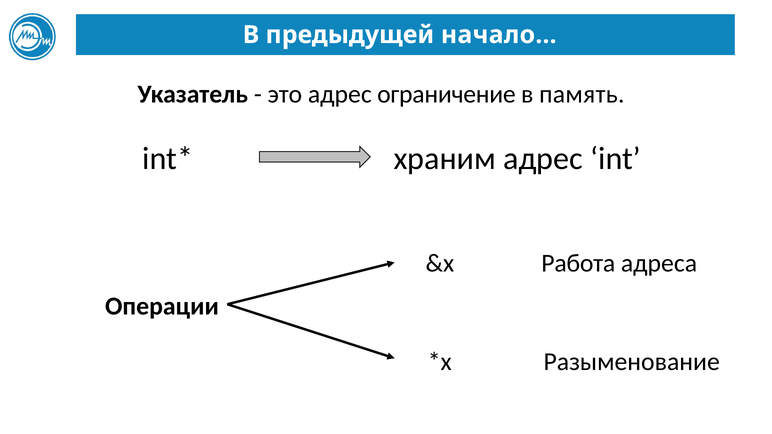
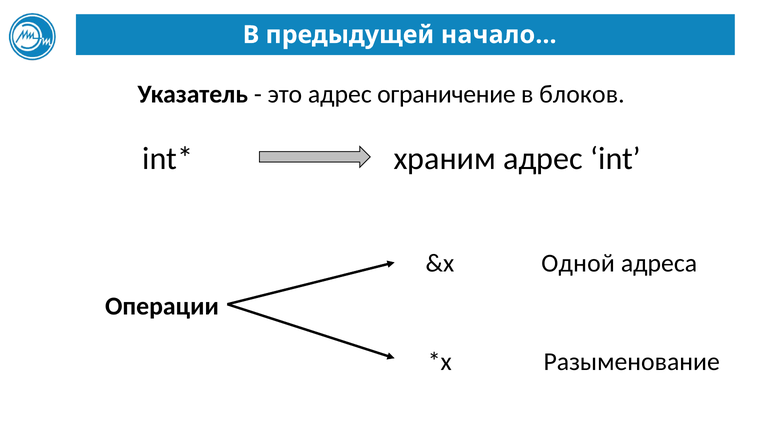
память: память -> блоков
Работа: Работа -> Одной
